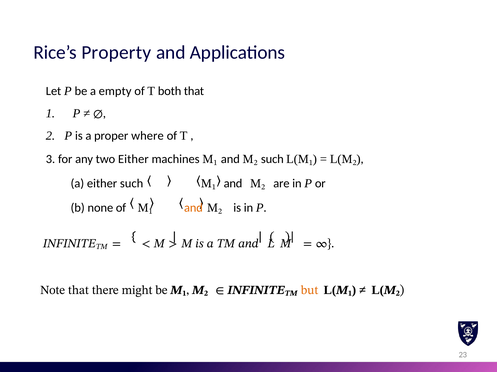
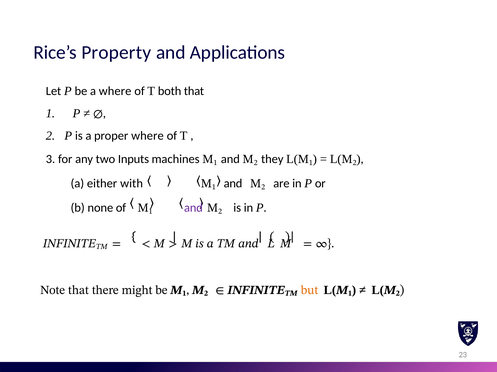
a empty: empty -> where
Either: Either -> Inputs
such at (272, 160): such -> they
such at (132, 184): such -> with
and at (193, 208) colour: orange -> purple
